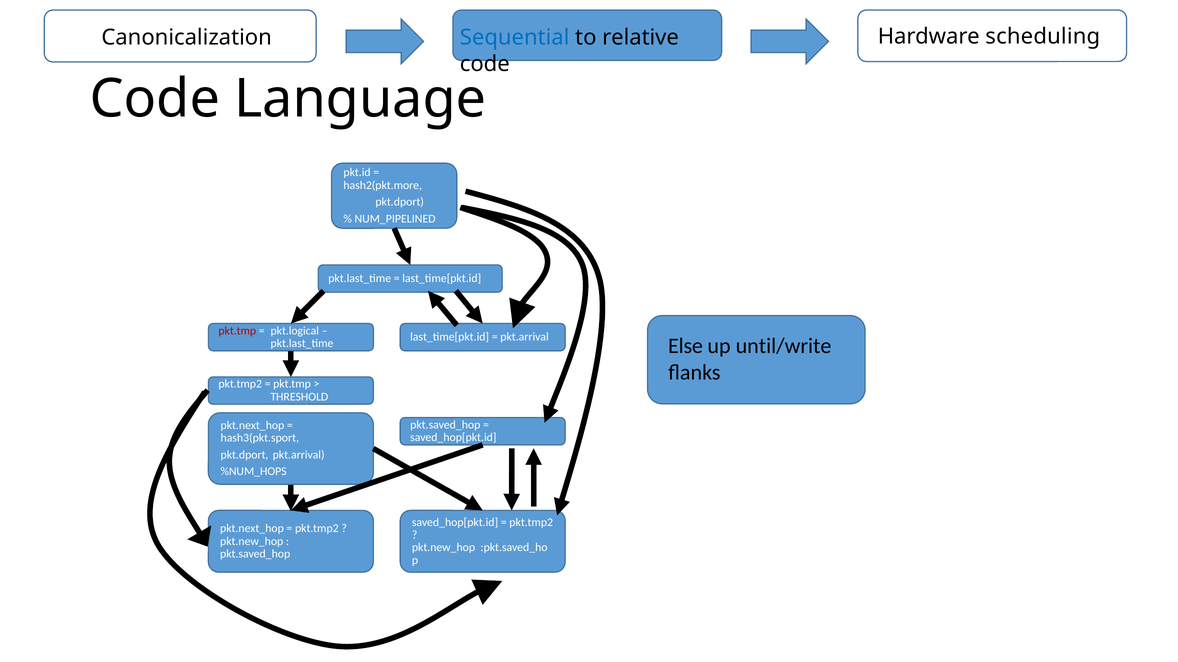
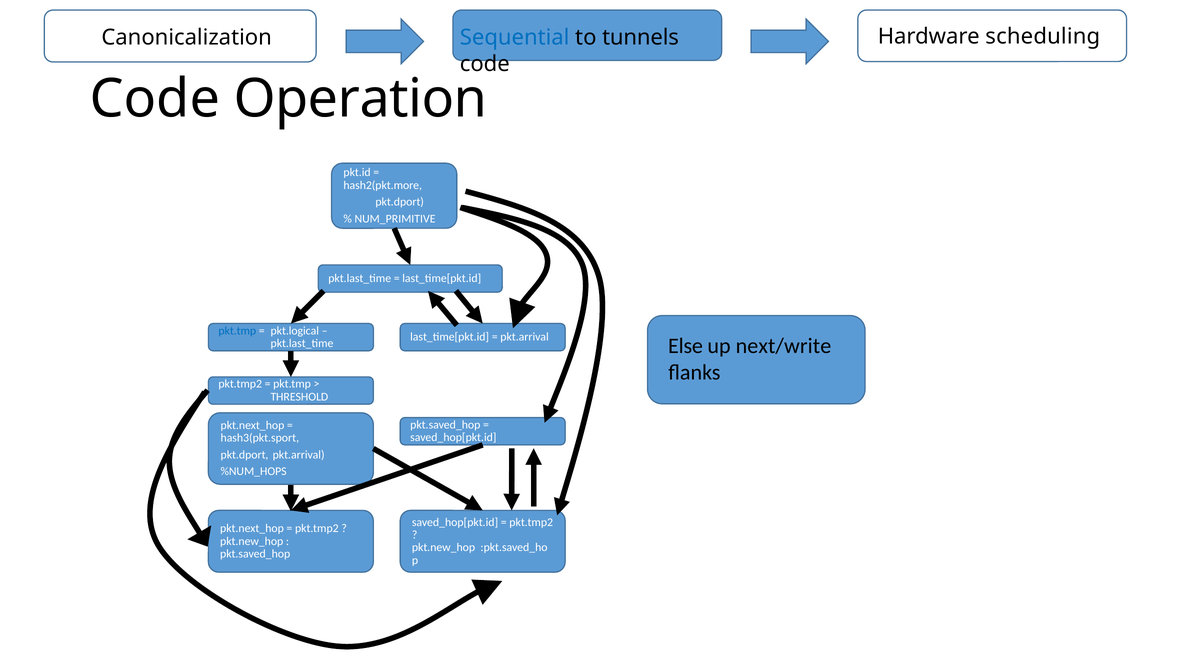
relative: relative -> tunnels
Language: Language -> Operation
NUM_PIPELINED: NUM_PIPELINED -> NUM_PRIMITIVE
pkt.tmp at (237, 331) colour: red -> blue
until/write: until/write -> next/write
